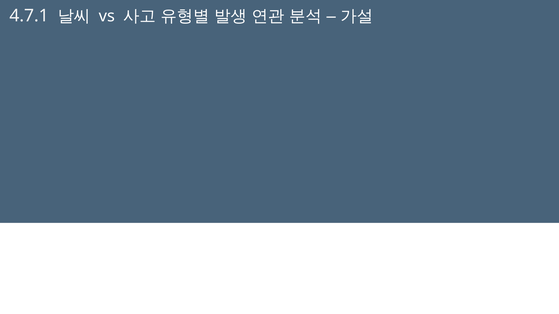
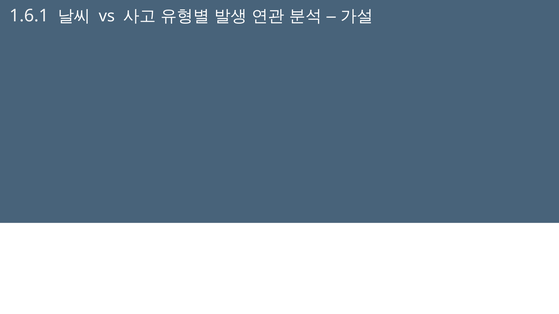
4.7.1: 4.7.1 -> 1.6.1
